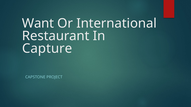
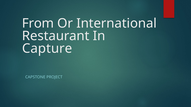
Want: Want -> From
